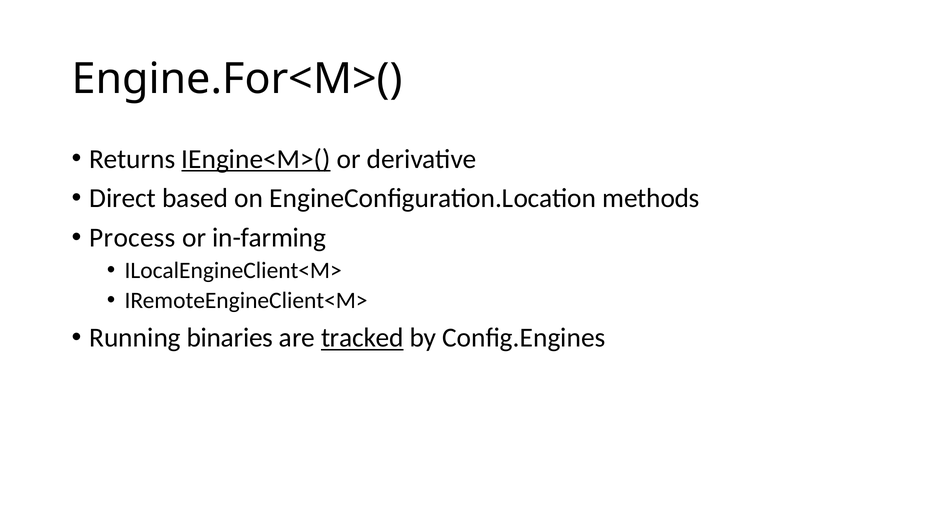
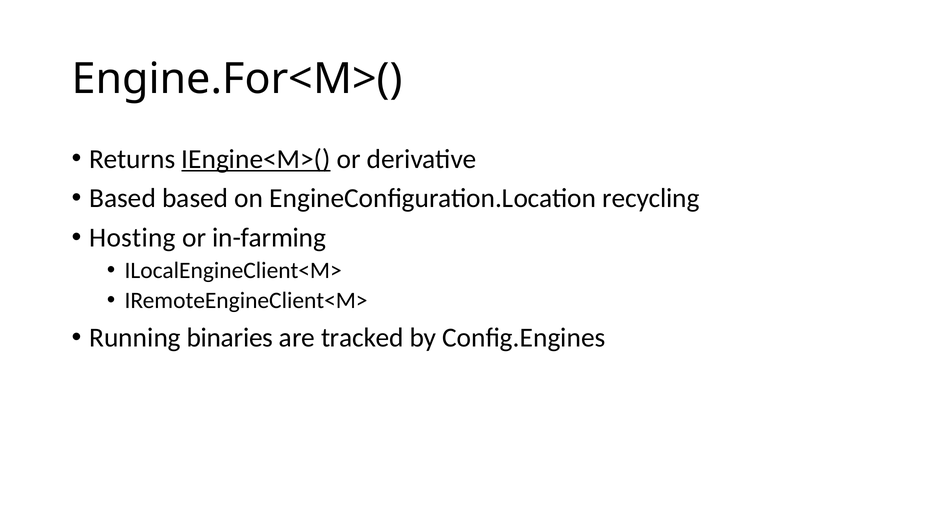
Direct at (123, 198): Direct -> Based
methods: methods -> recycling
Process: Process -> Hosting
tracked underline: present -> none
